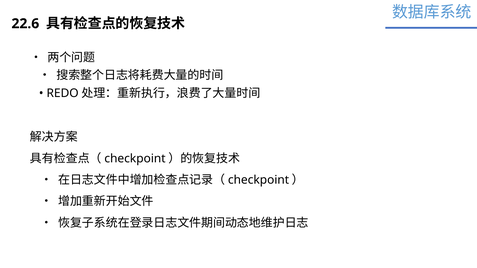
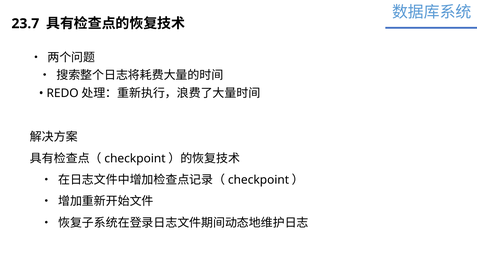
22.6: 22.6 -> 23.7
